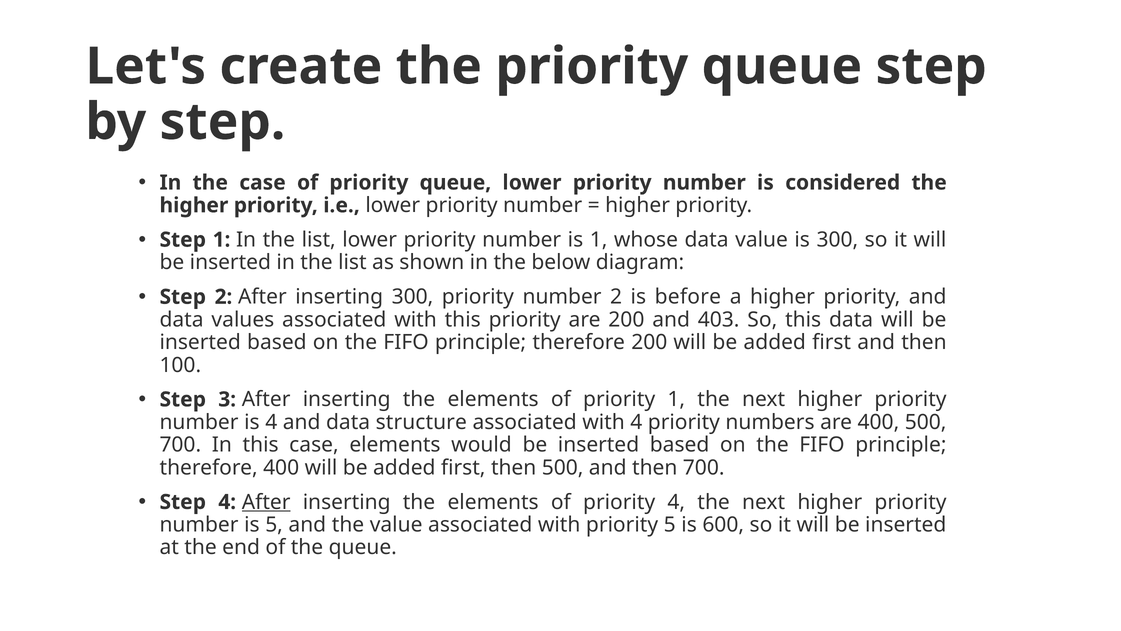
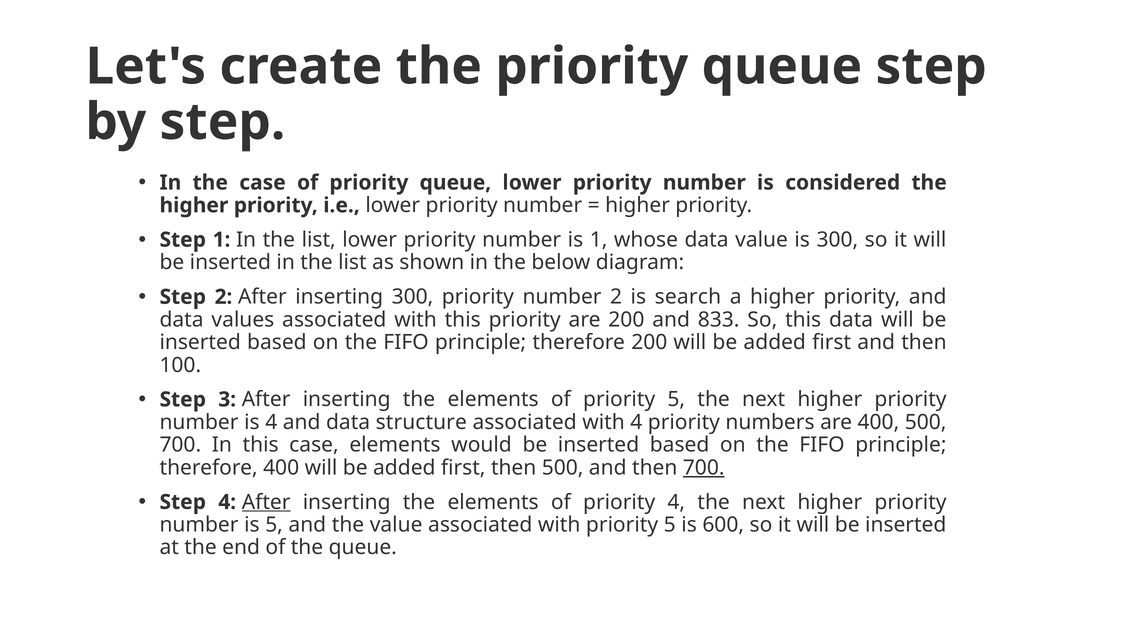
before: before -> search
403: 403 -> 833
of priority 1: 1 -> 5
700 at (704, 467) underline: none -> present
